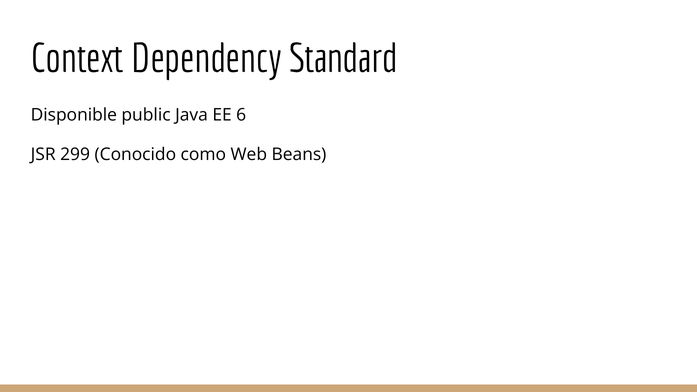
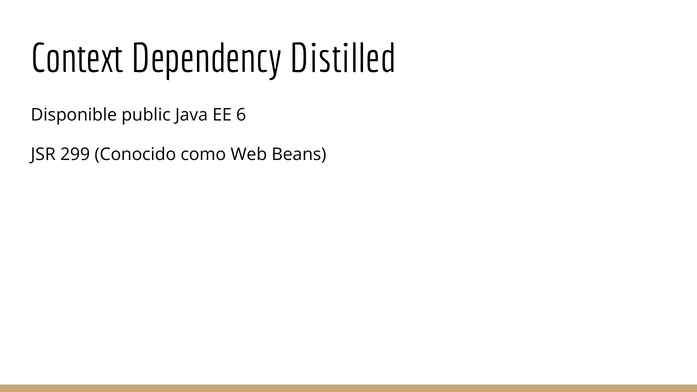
Standard: Standard -> Distilled
